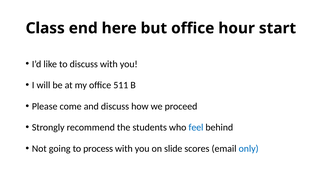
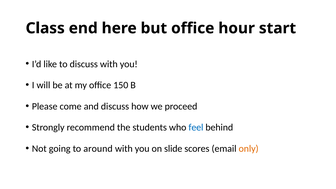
511: 511 -> 150
process: process -> around
only colour: blue -> orange
